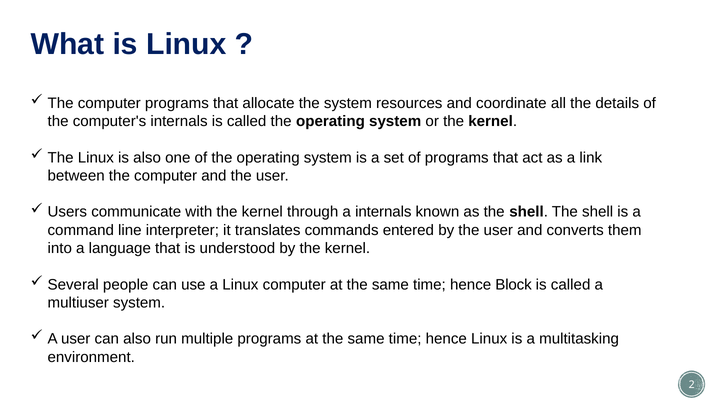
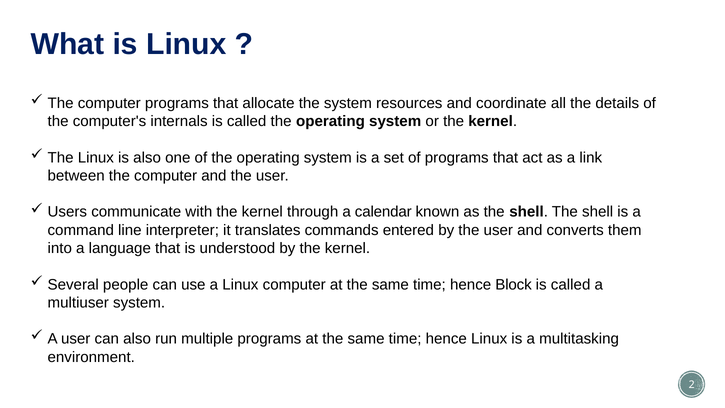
a internals: internals -> calendar
